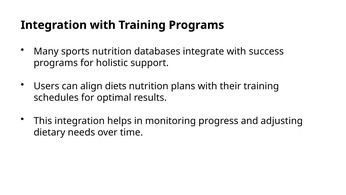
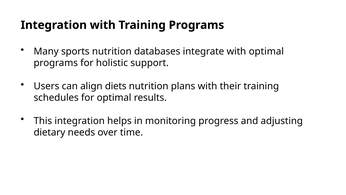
with success: success -> optimal
